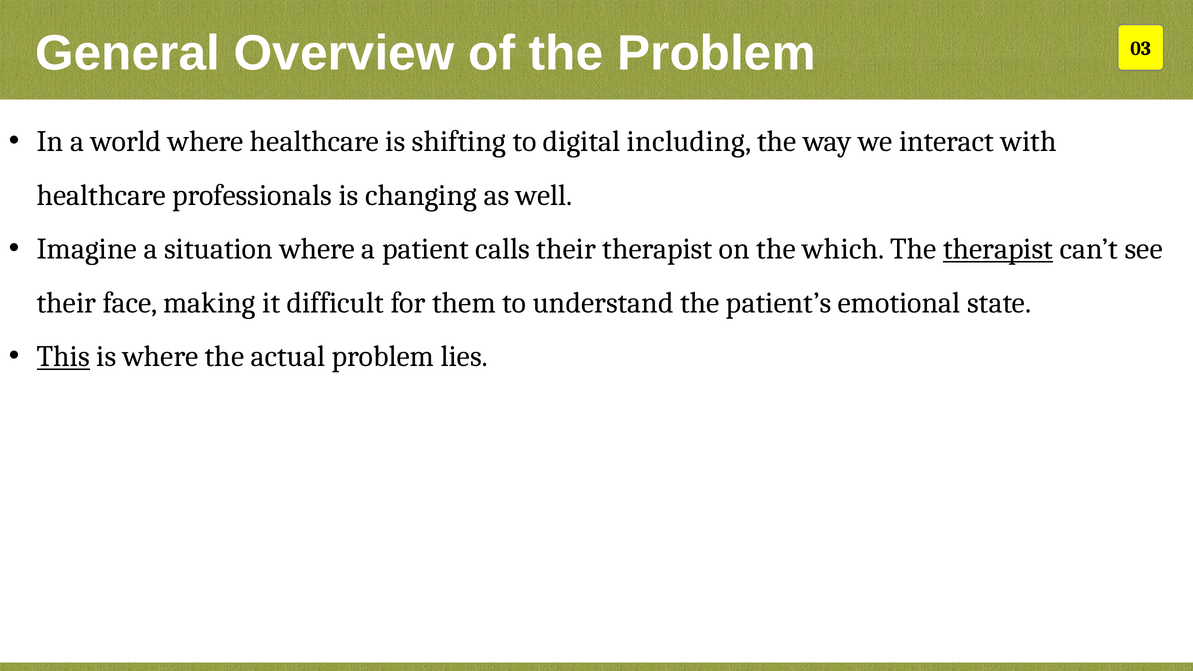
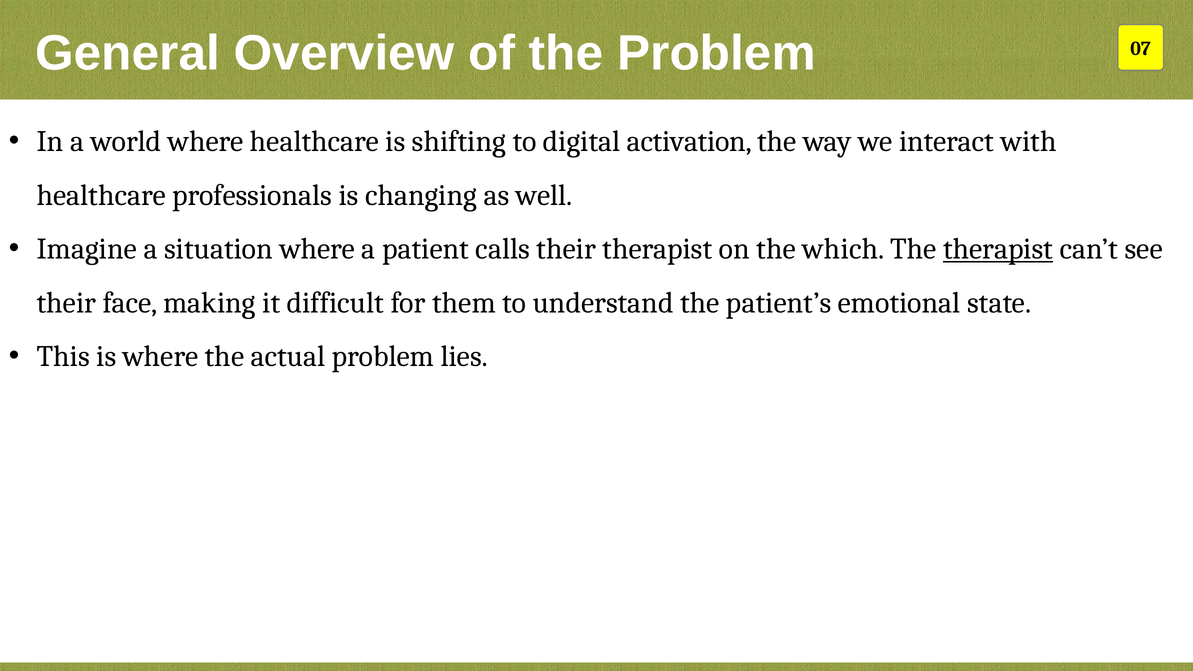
03: 03 -> 07
including: including -> activation
This underline: present -> none
